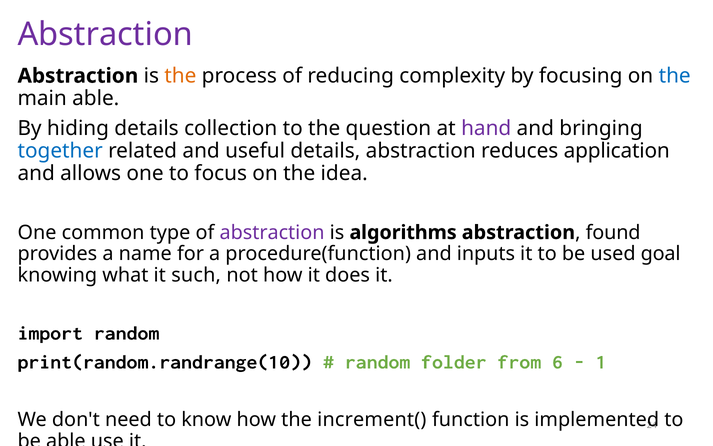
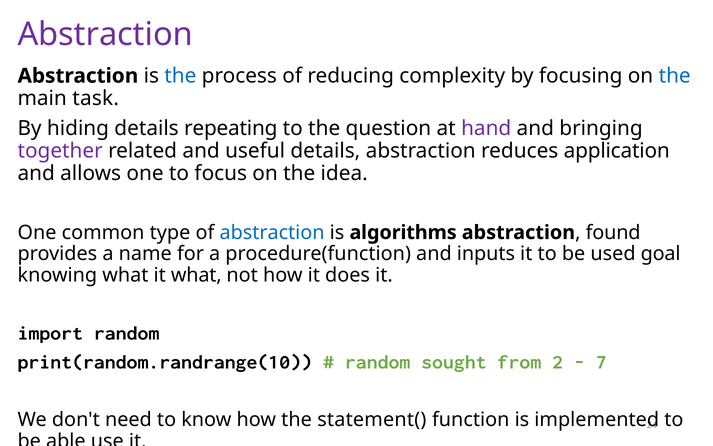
the at (180, 76) colour: orange -> blue
main able: able -> task
collection: collection -> repeating
together colour: blue -> purple
abstraction at (272, 232) colour: purple -> blue
it such: such -> what
folder: folder -> sought
6: 6 -> 2
1: 1 -> 7
increment(: increment( -> statement(
